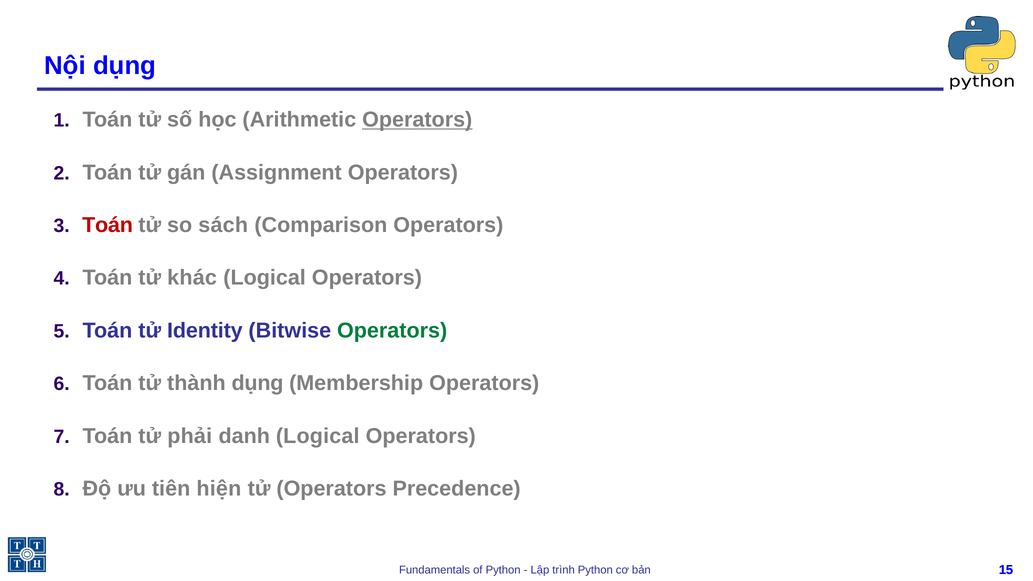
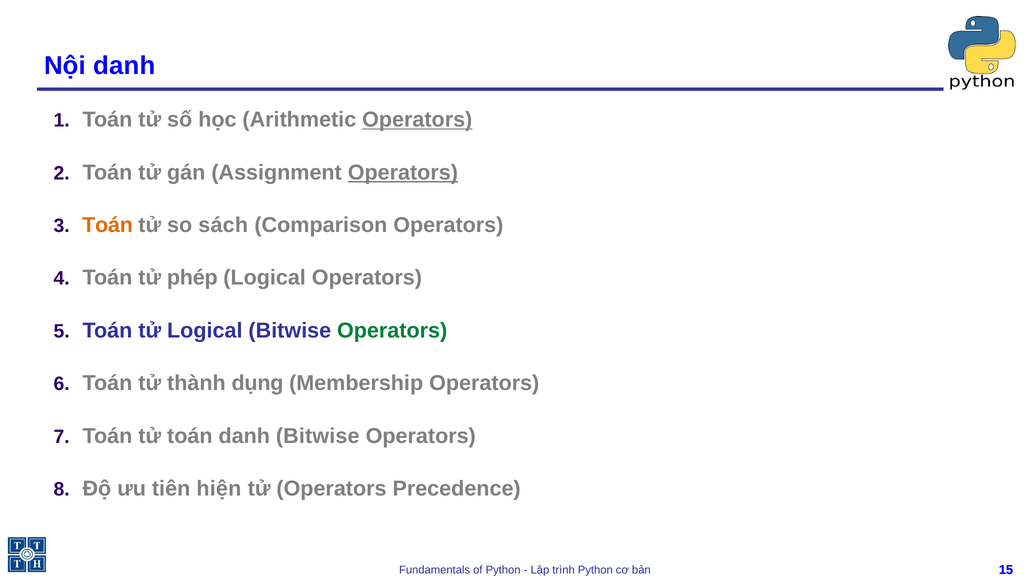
Nội dụng: dụng -> danh
Operators at (403, 172) underline: none -> present
Toán at (108, 225) colour: red -> orange
khác: khác -> phép
tử Identity: Identity -> Logical
tử phải: phải -> toán
danh Logical: Logical -> Bitwise
